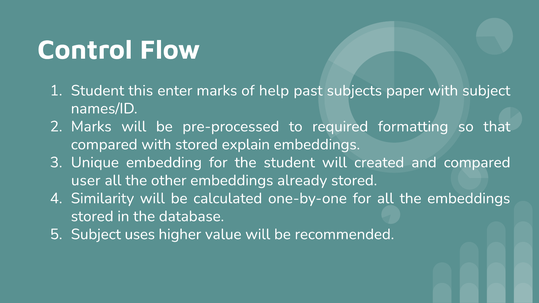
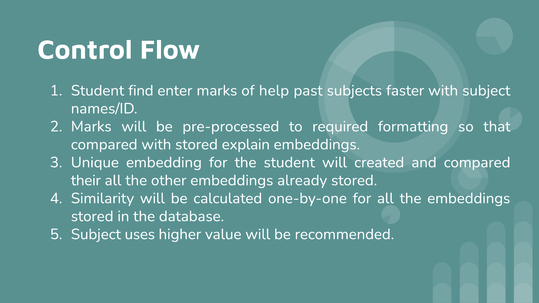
this: this -> find
paper: paper -> faster
user: user -> their
